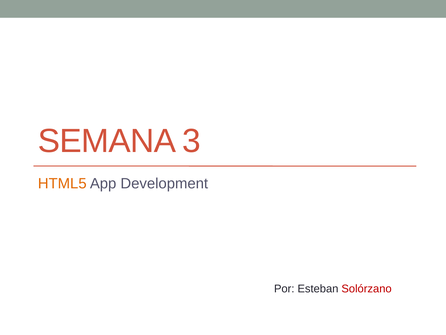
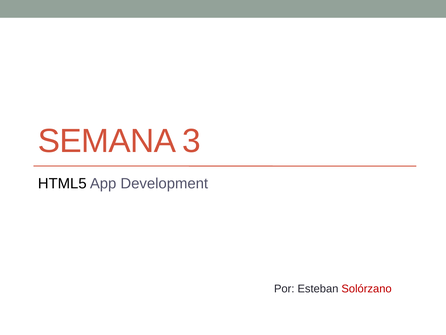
HTML5 colour: orange -> black
